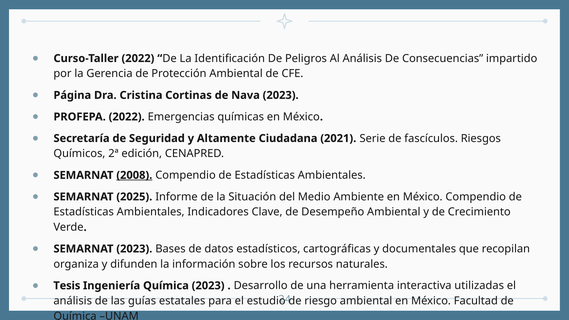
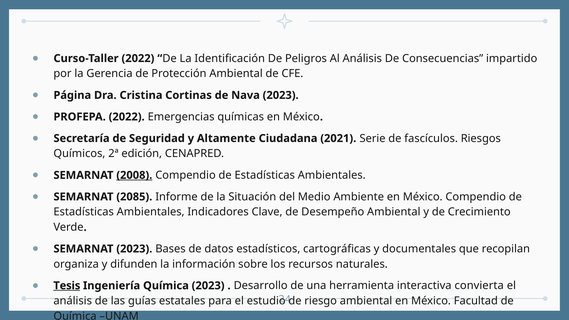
2025: 2025 -> 2085
Tesis underline: none -> present
utilizadas: utilizadas -> convierta
